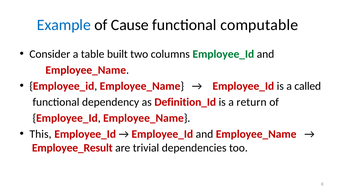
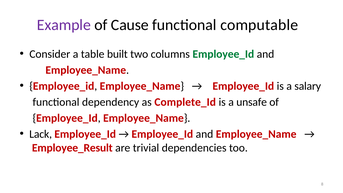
Example colour: blue -> purple
called: called -> salary
Definition_Id: Definition_Id -> Complete_Id
return: return -> unsafe
This: This -> Lack
